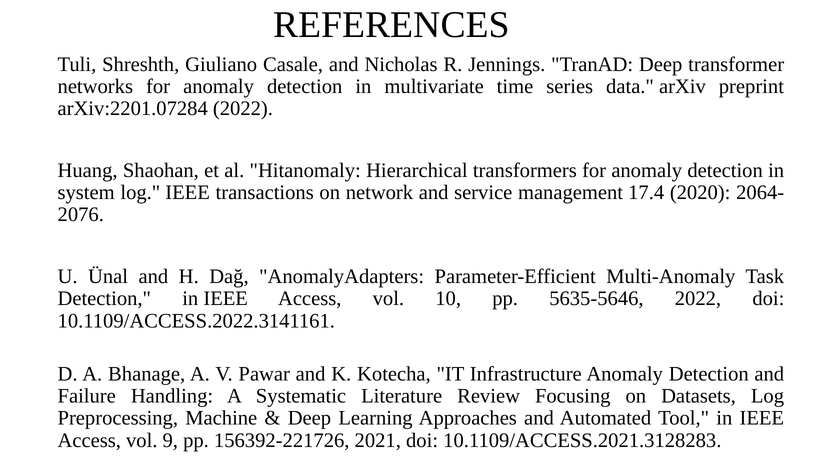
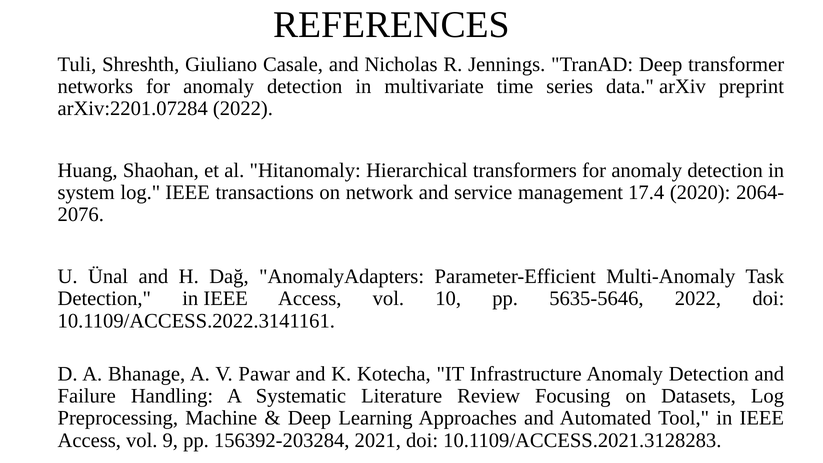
156392-221726: 156392-221726 -> 156392-203284
